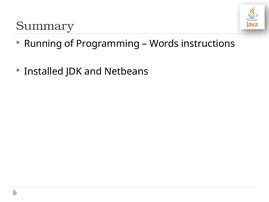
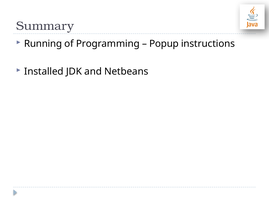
Words: Words -> Popup
